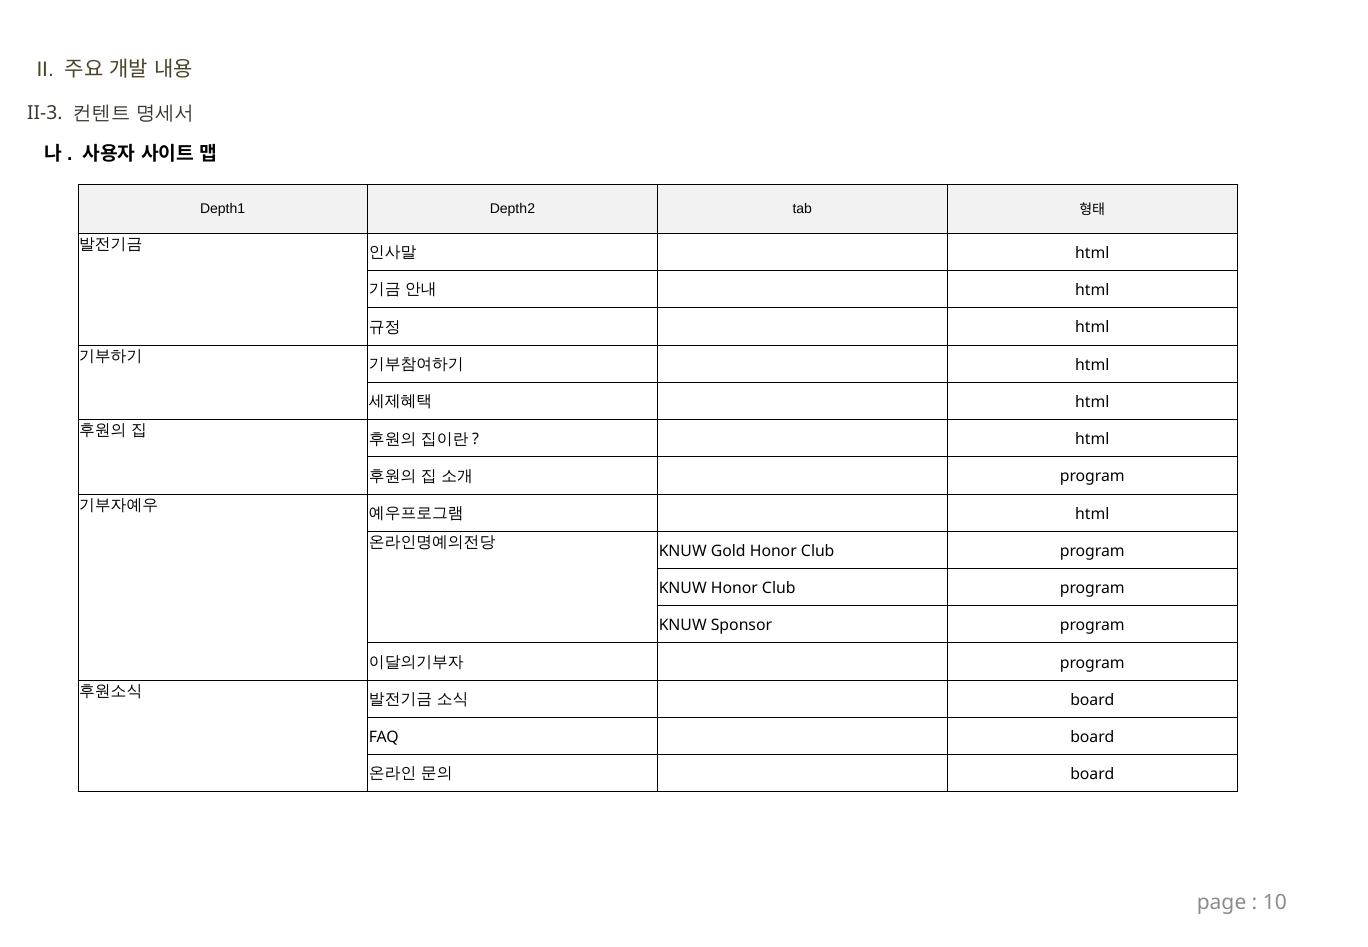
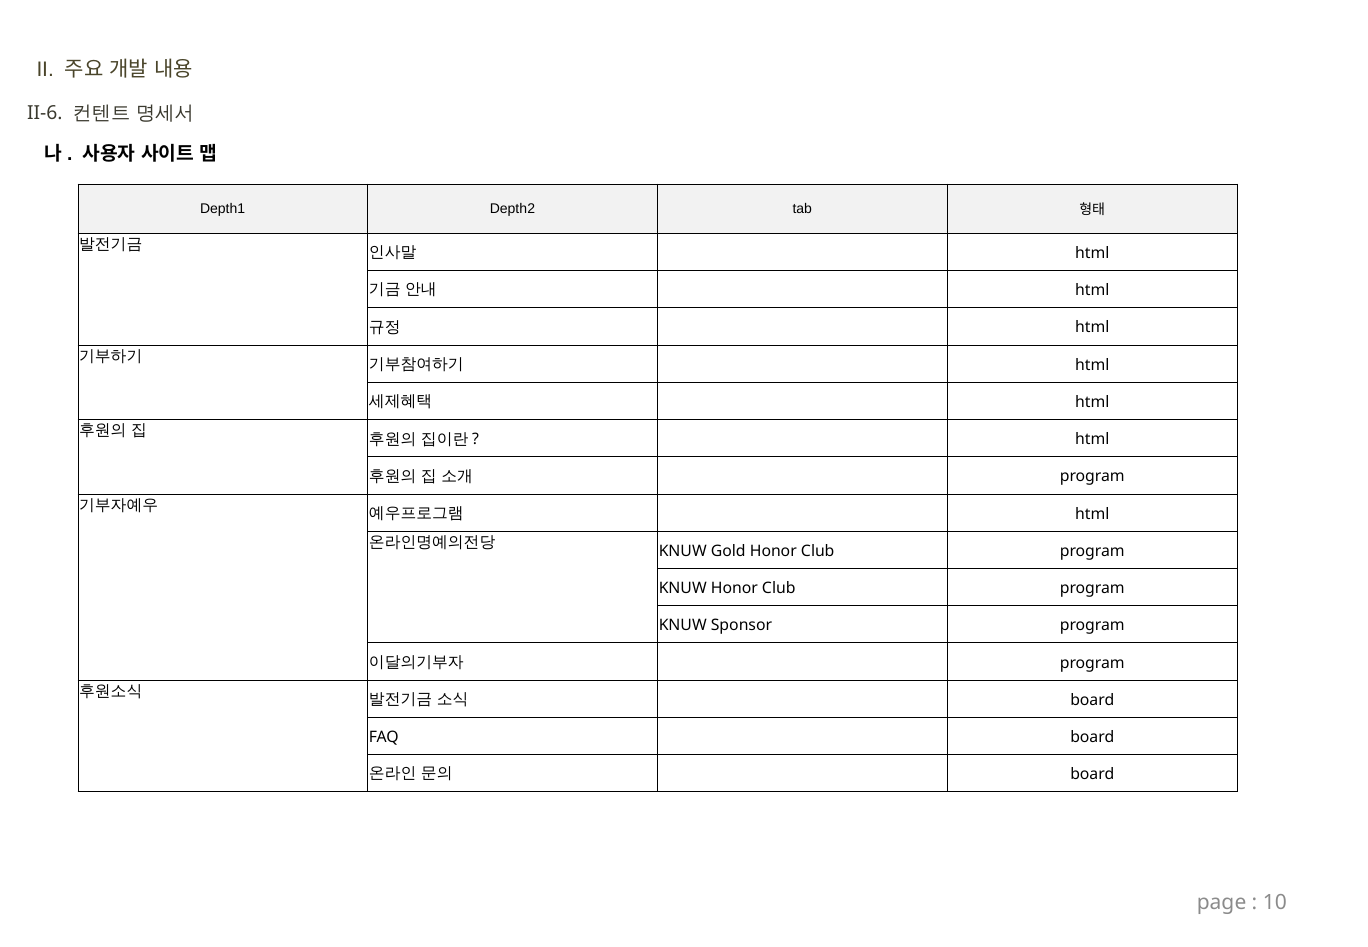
II-3: II-3 -> II-6
